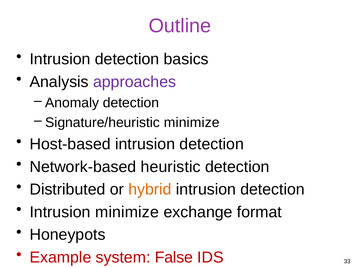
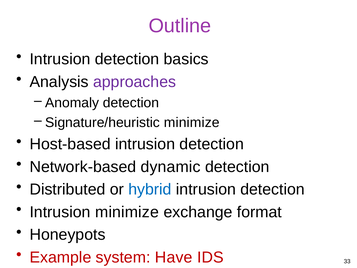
heuristic: heuristic -> dynamic
hybrid colour: orange -> blue
False: False -> Have
